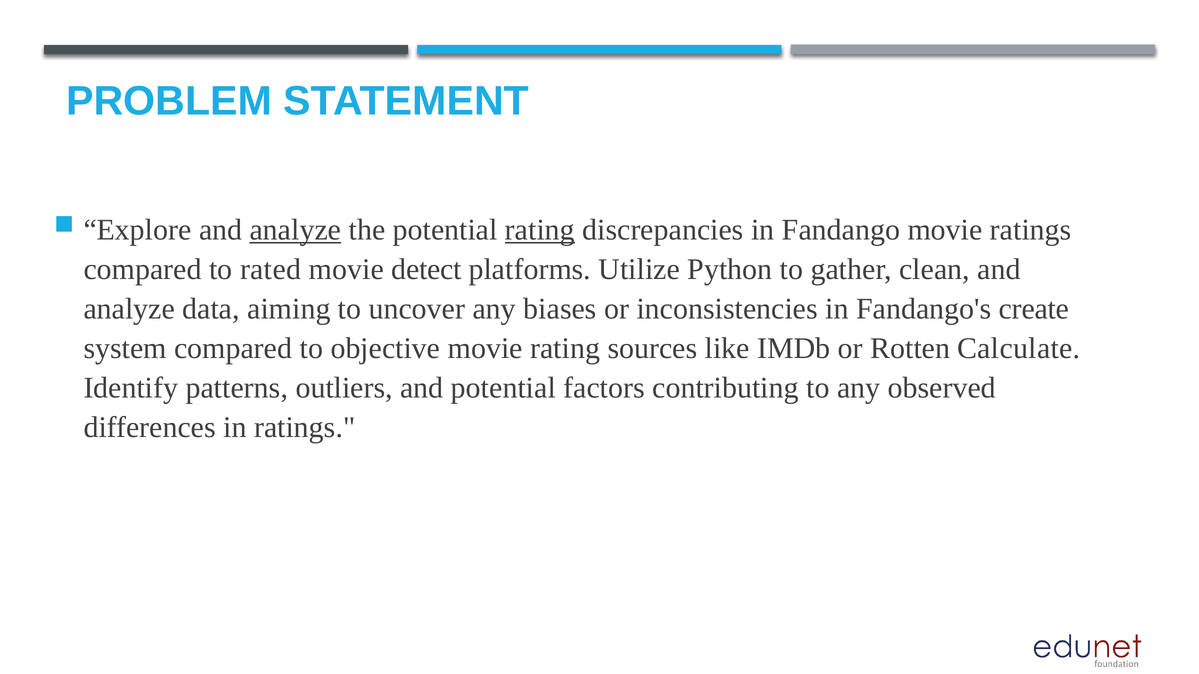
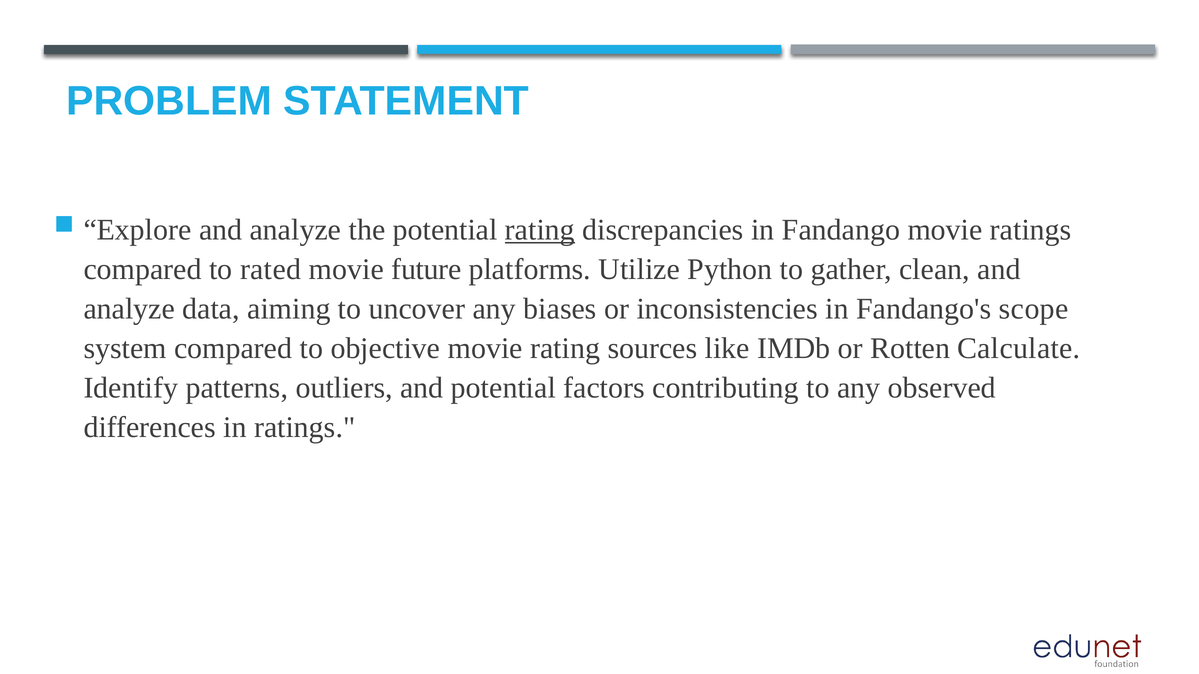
analyze at (295, 230) underline: present -> none
detect: detect -> future
create: create -> scope
